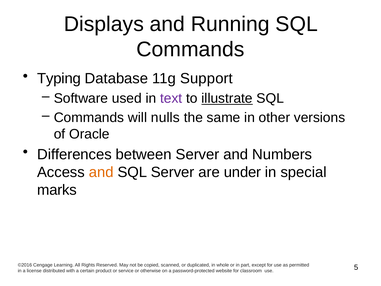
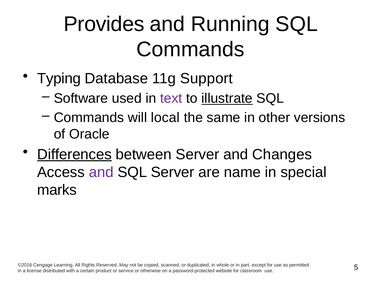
Displays: Displays -> Provides
nulls: nulls -> local
Differences underline: none -> present
Numbers: Numbers -> Changes
and at (101, 172) colour: orange -> purple
under: under -> name
